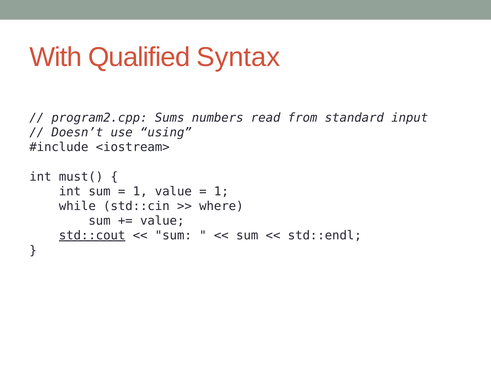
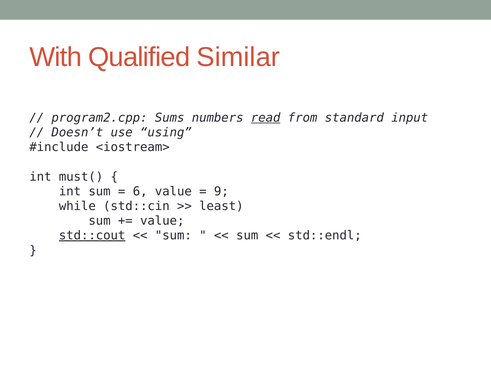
Syntax: Syntax -> Similar
read underline: none -> present
1 at (140, 192): 1 -> 6
1 at (221, 192): 1 -> 9
where: where -> least
